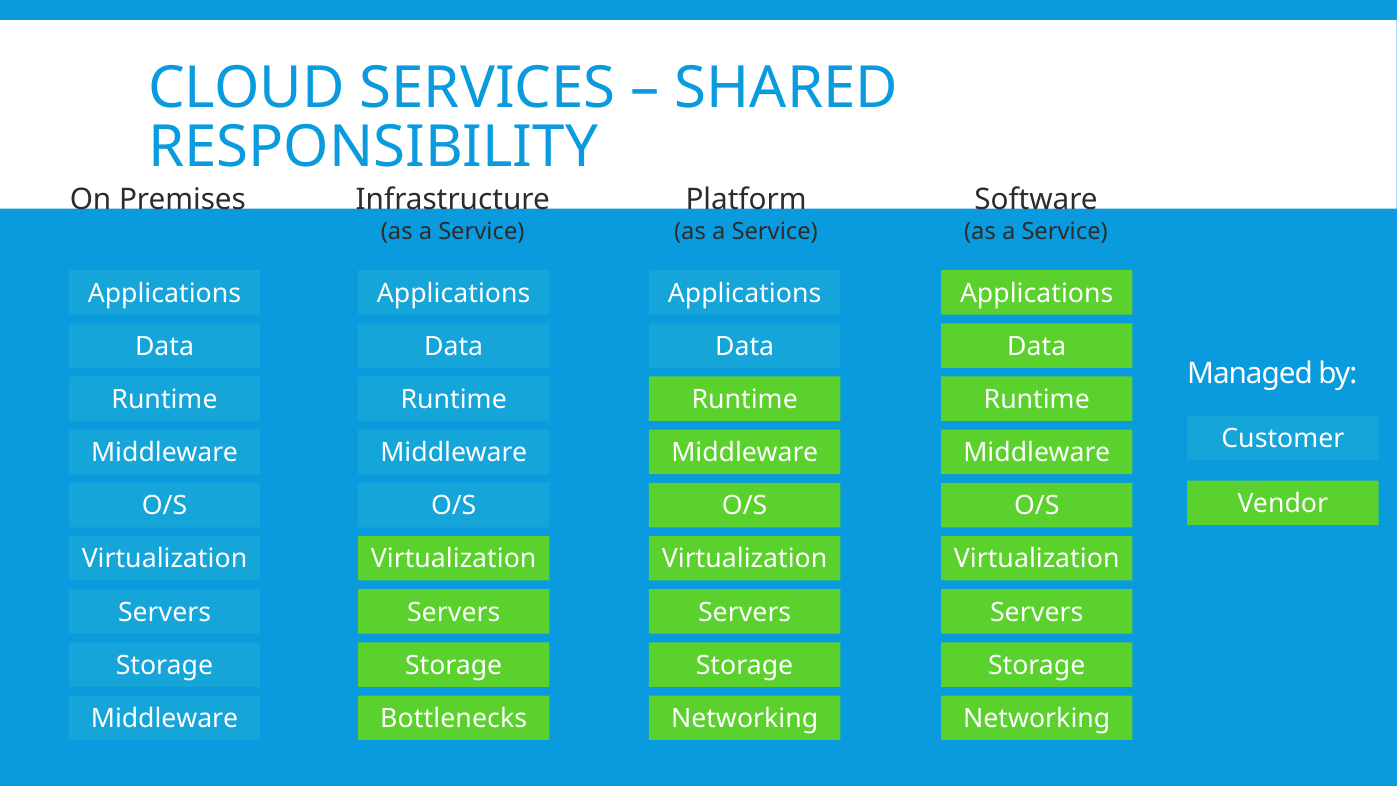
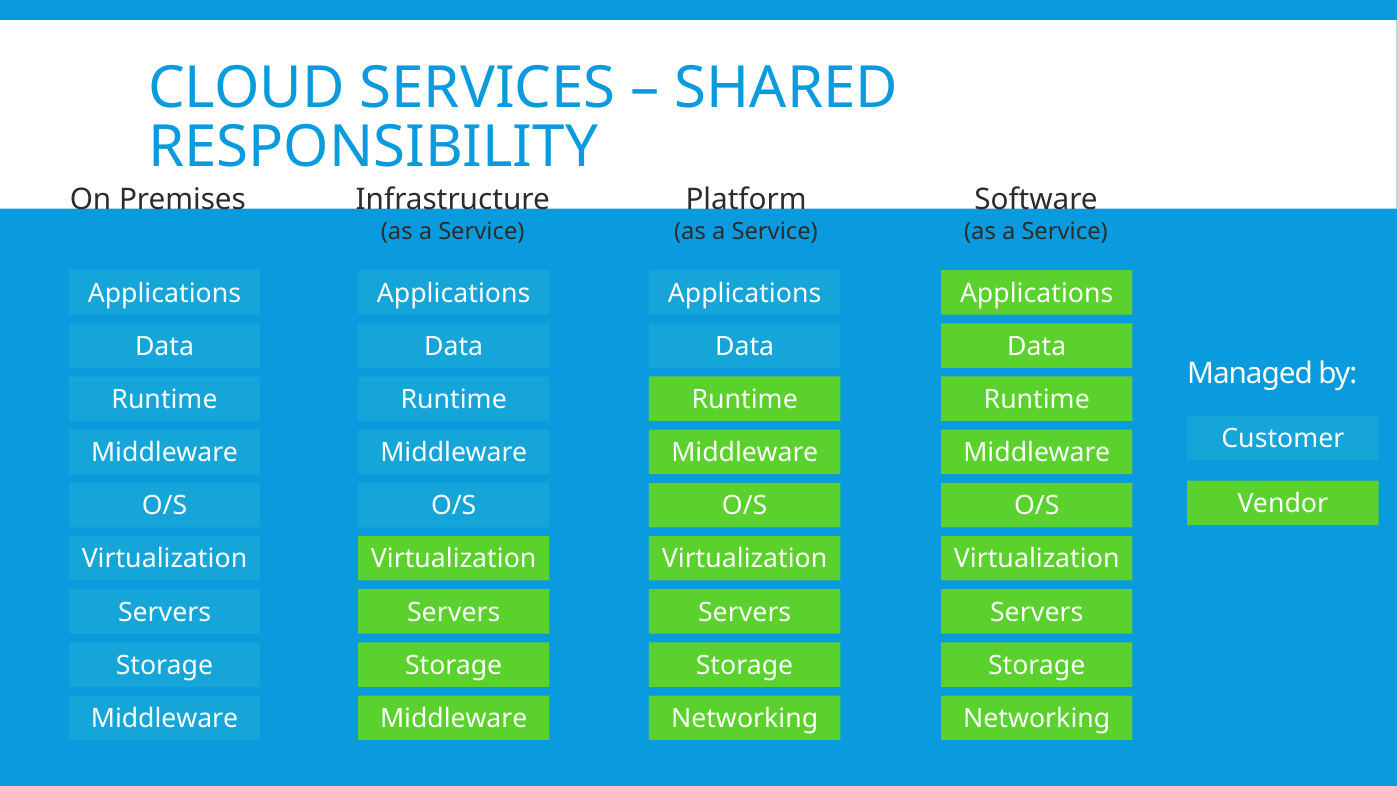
Bottlenecks at (454, 718): Bottlenecks -> Middleware
